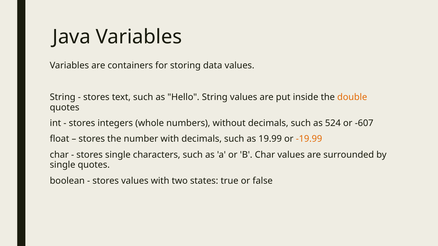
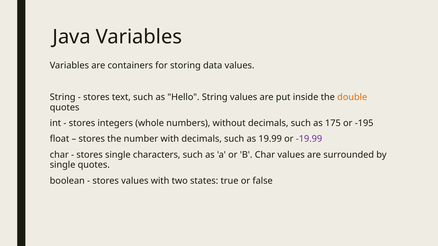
524: 524 -> 175
-607: -607 -> -195
-19.99 colour: orange -> purple
